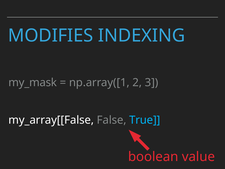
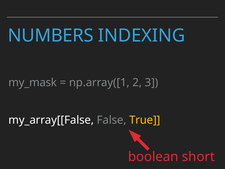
MODIFIES: MODIFIES -> NUMBERS
True colour: light blue -> yellow
value: value -> short
